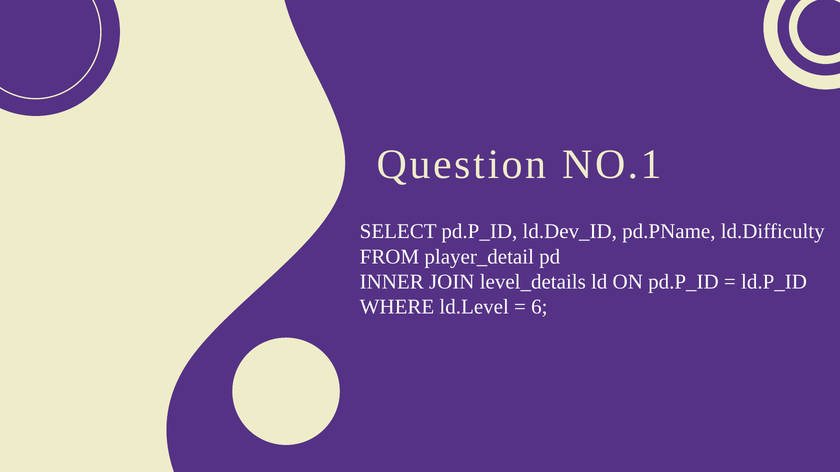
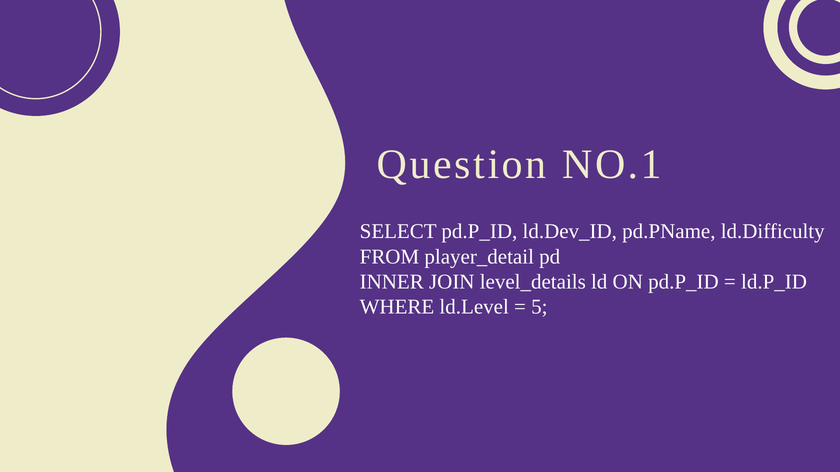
6: 6 -> 5
